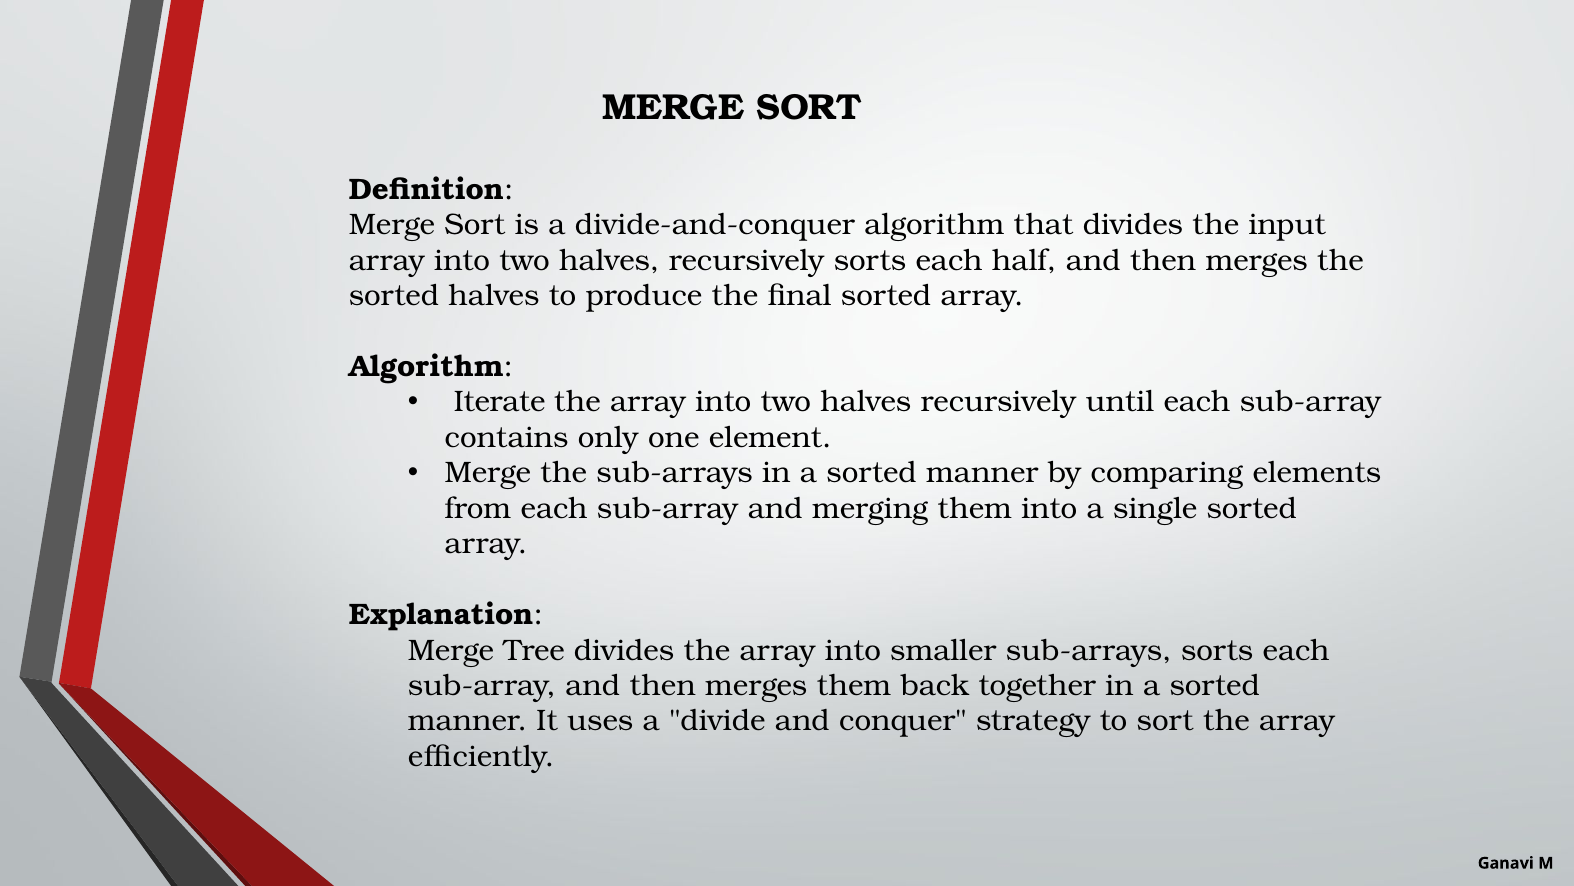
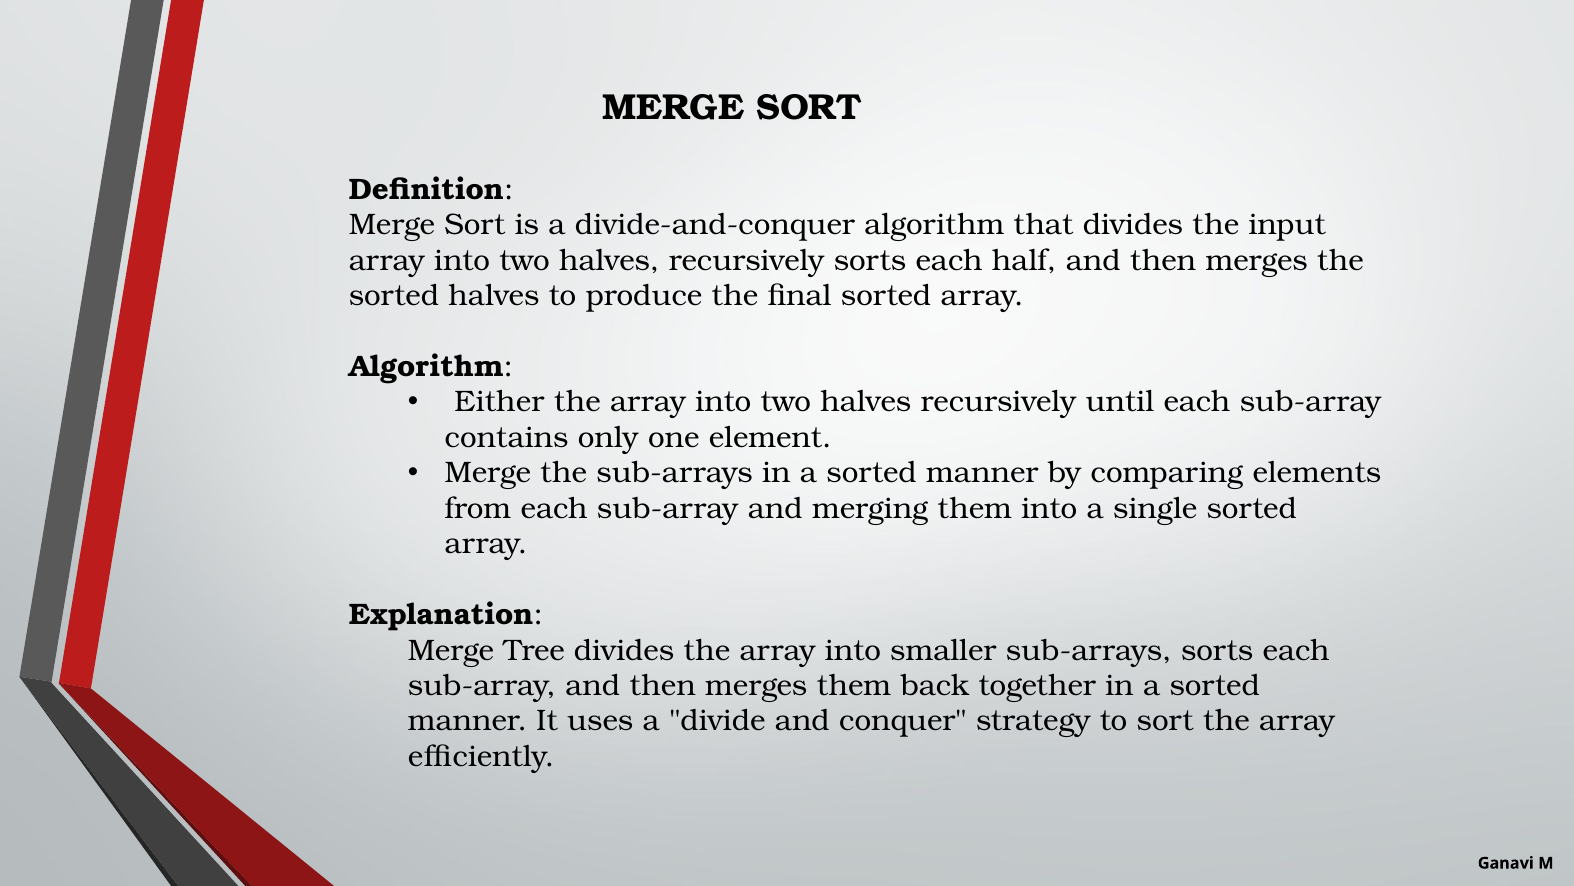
Iterate: Iterate -> Either
